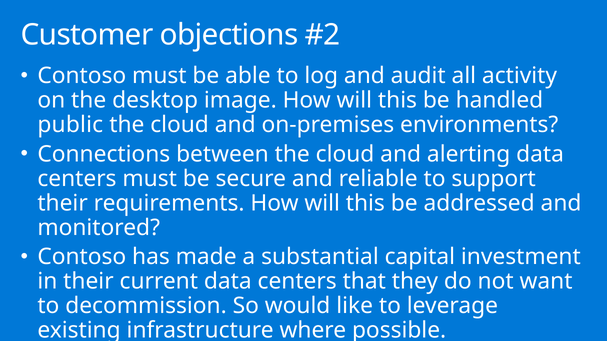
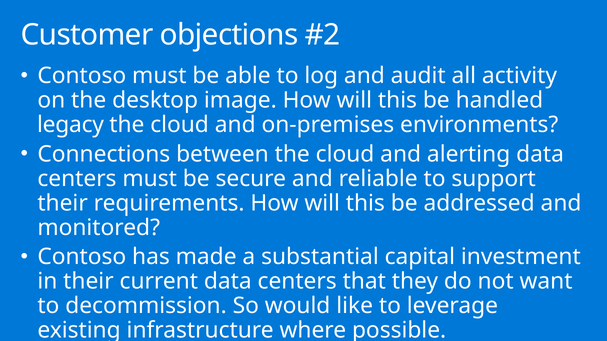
public: public -> legacy
